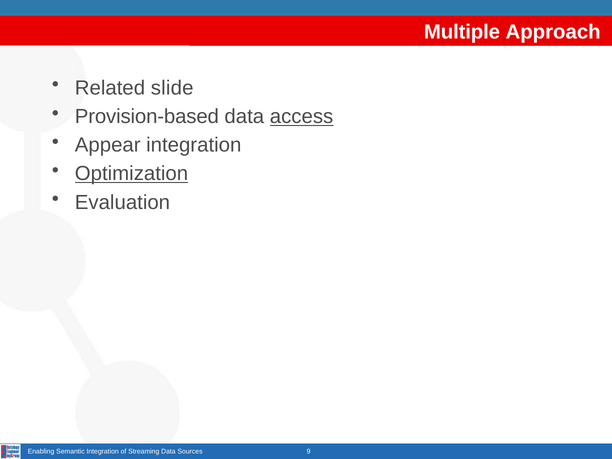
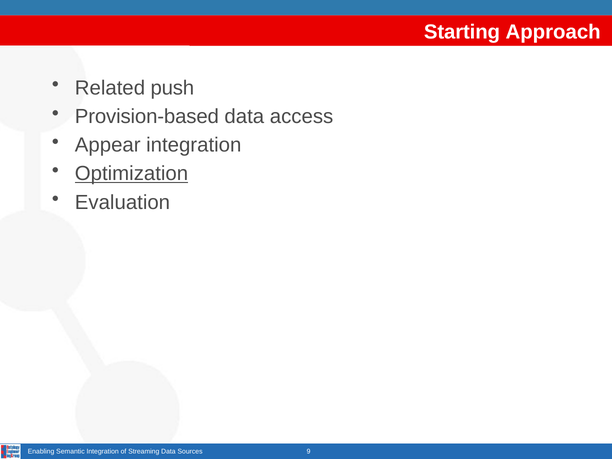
Multiple: Multiple -> Starting
slide: slide -> push
access underline: present -> none
